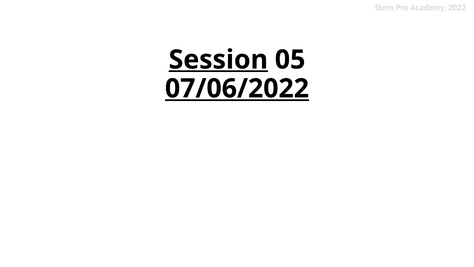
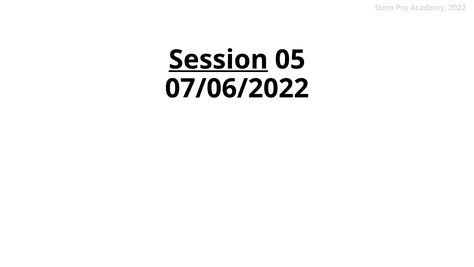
07/06/2022 underline: present -> none
